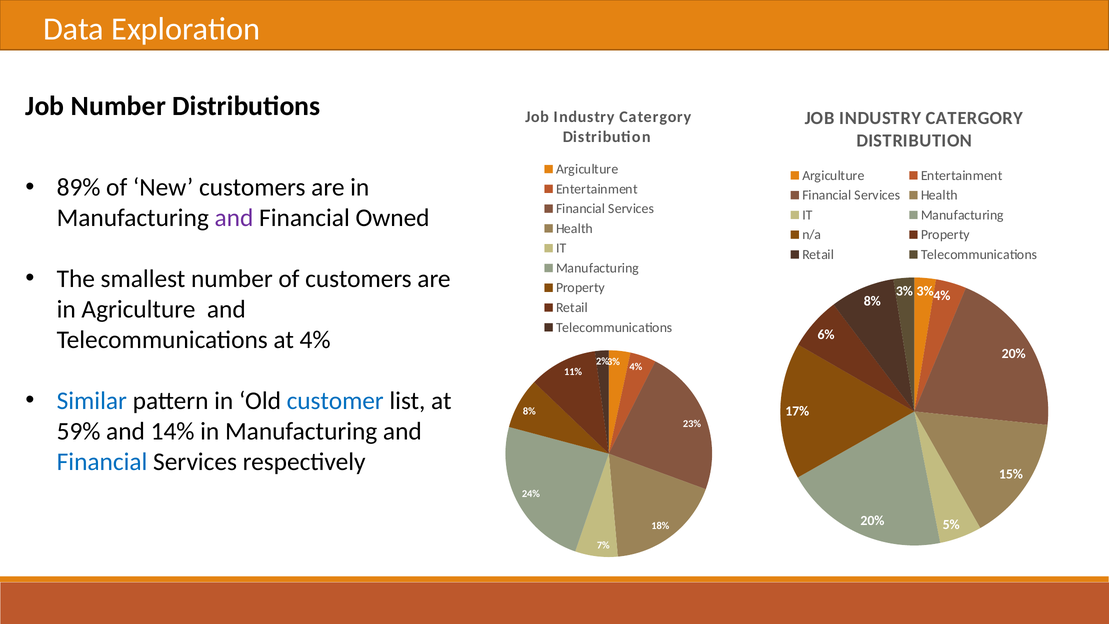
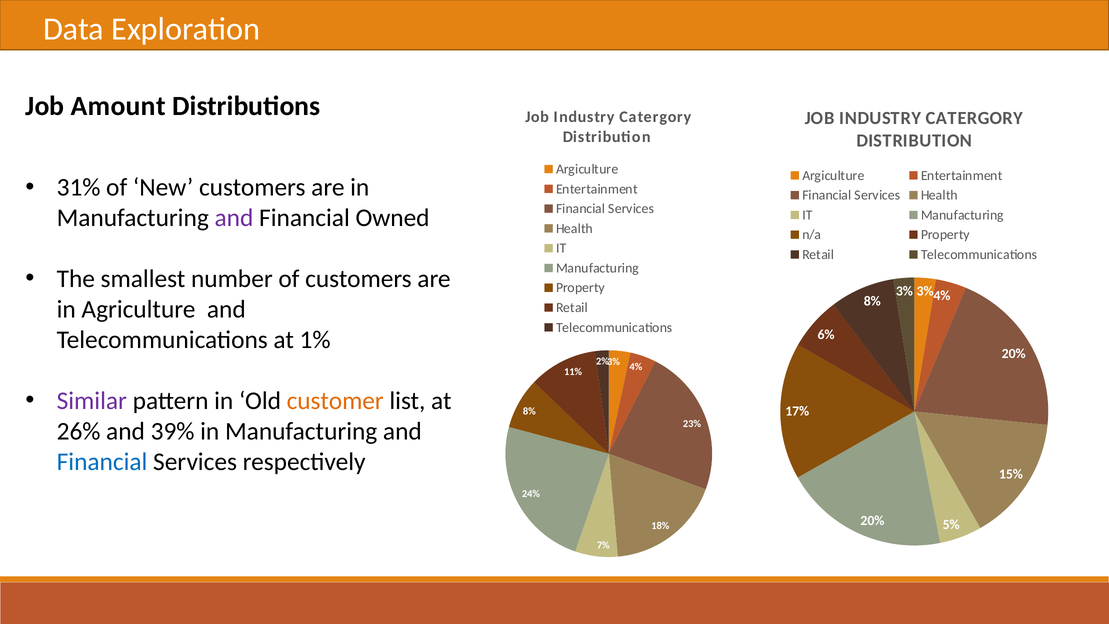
Job Number: Number -> Amount
89%: 89% -> 31%
at 4%: 4% -> 1%
Similar colour: blue -> purple
customer colour: blue -> orange
59%: 59% -> 26%
14%: 14% -> 39%
